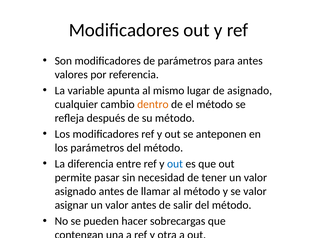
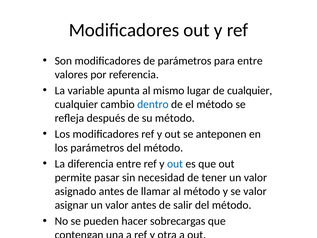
para antes: antes -> entre
de asignado: asignado -> cualquier
dentro colour: orange -> blue
